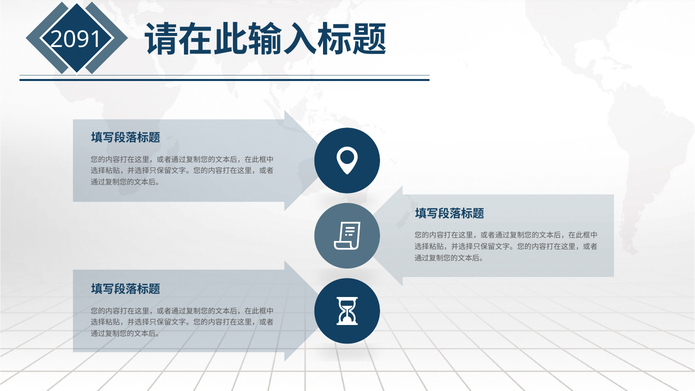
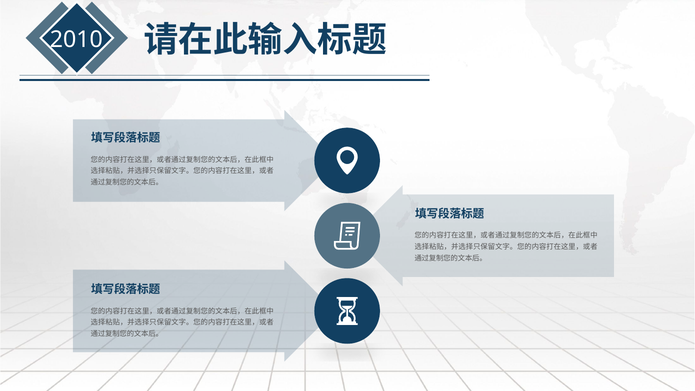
2091: 2091 -> 2010
